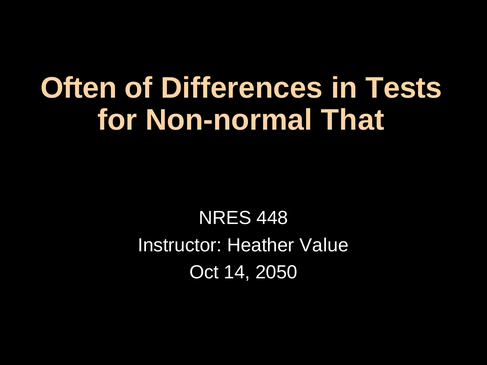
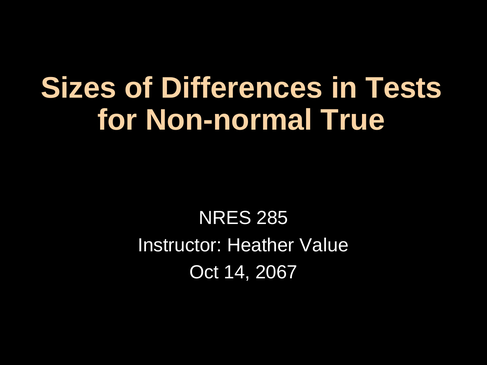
Often: Often -> Sizes
That: That -> True
448: 448 -> 285
2050: 2050 -> 2067
